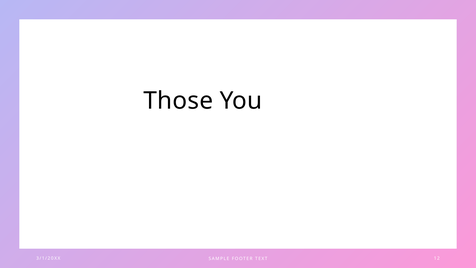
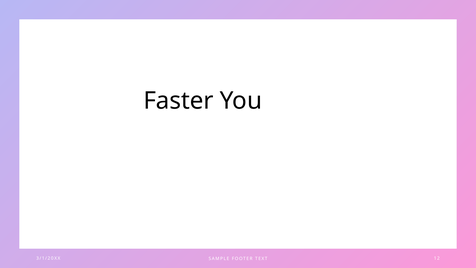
Those: Those -> Faster
